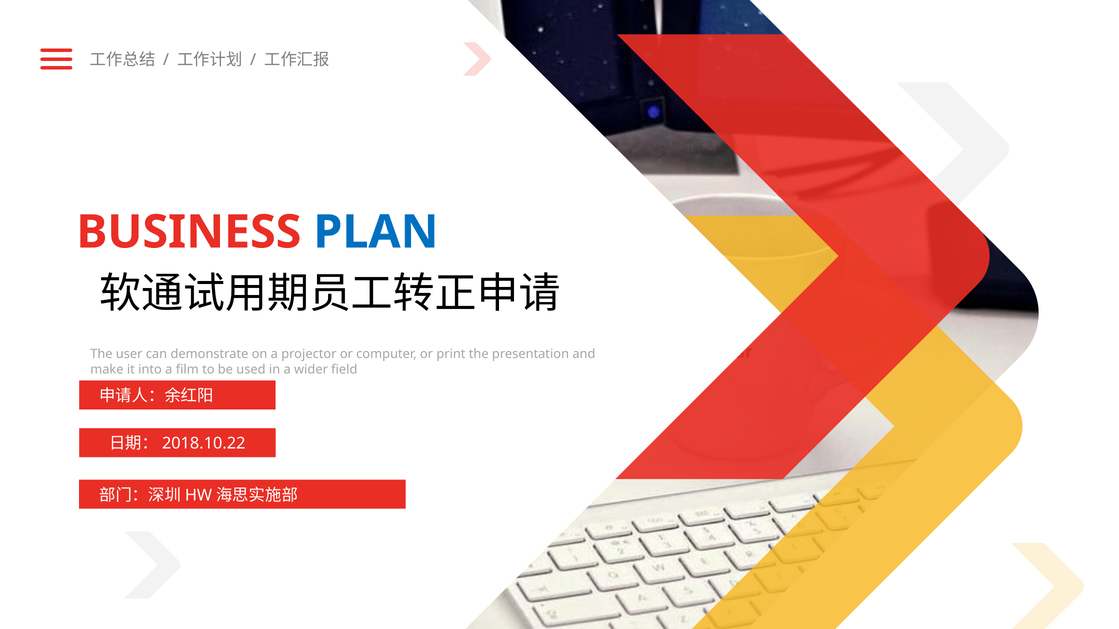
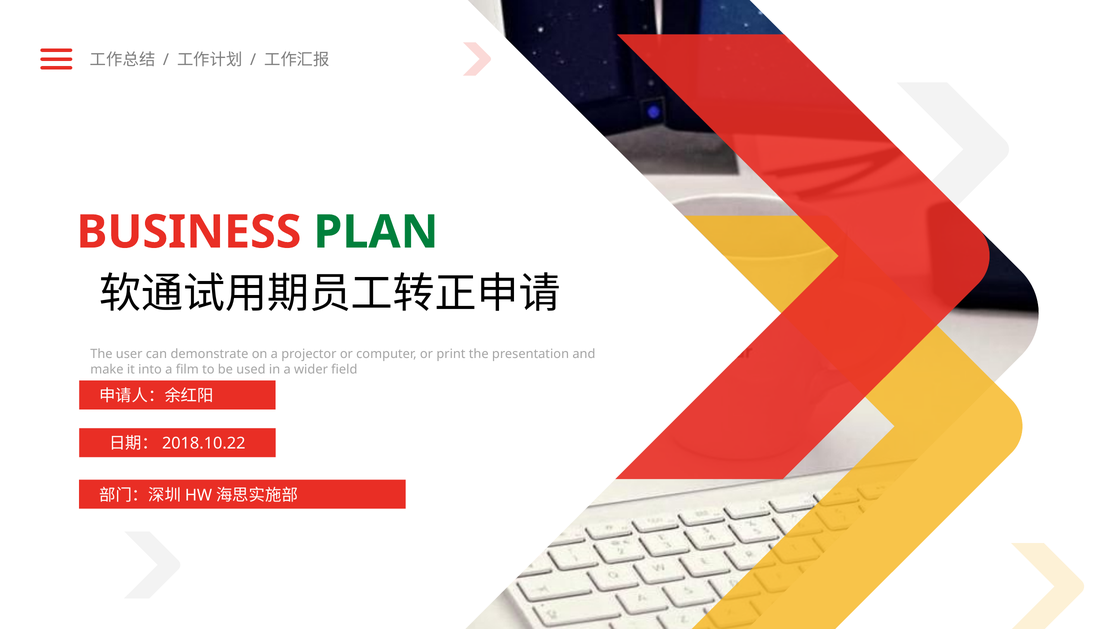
PLAN colour: blue -> green
